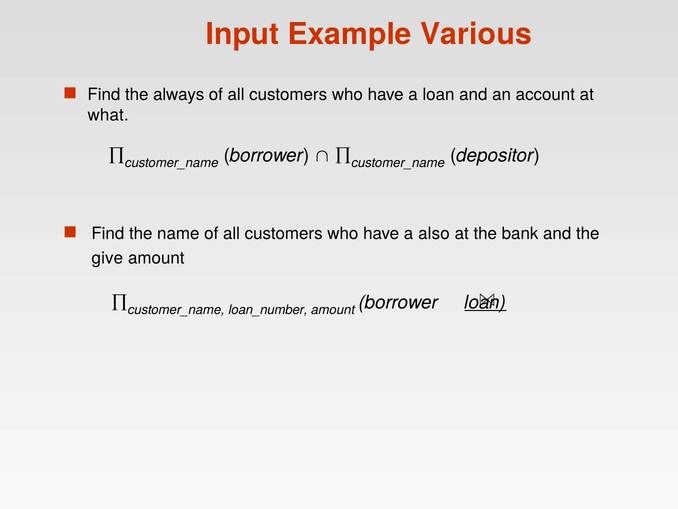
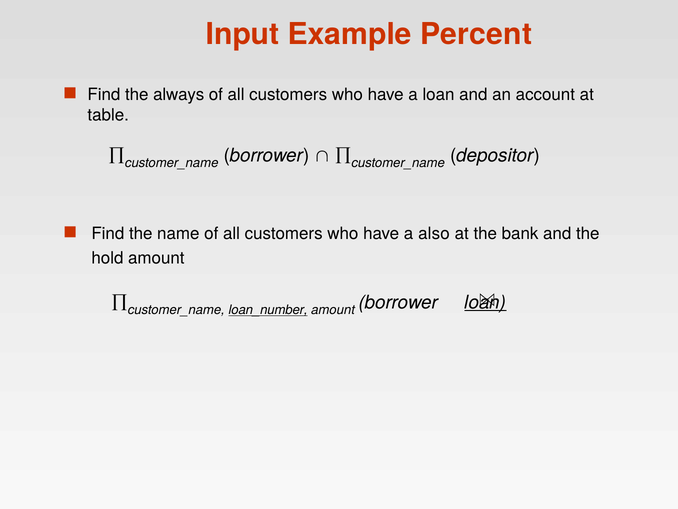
Various: Various -> Percent
what: what -> table
give: give -> hold
loan_number underline: none -> present
